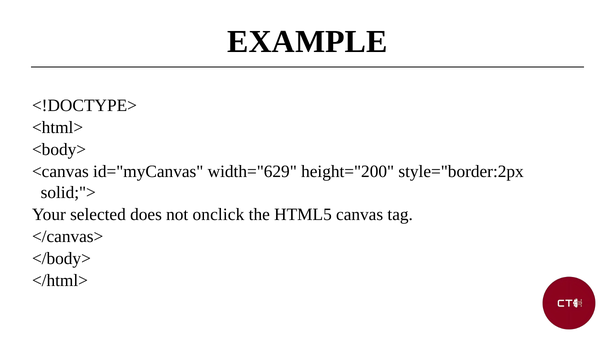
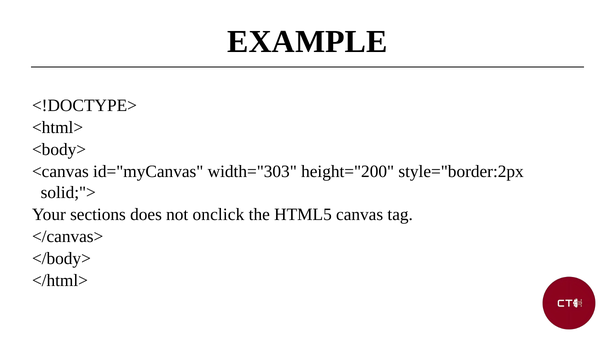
width="629: width="629 -> width="303
selected: selected -> sections
